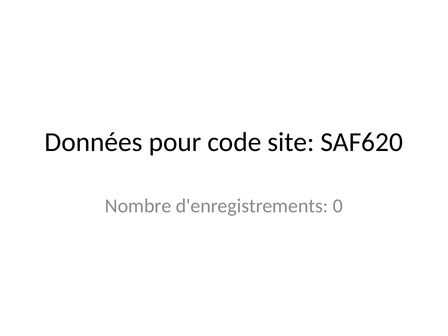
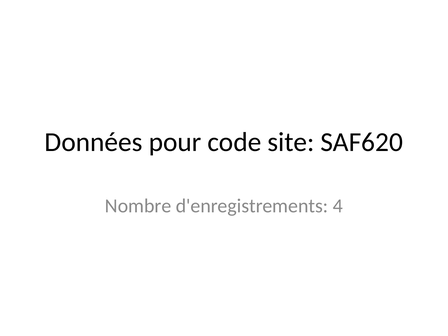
0: 0 -> 4
